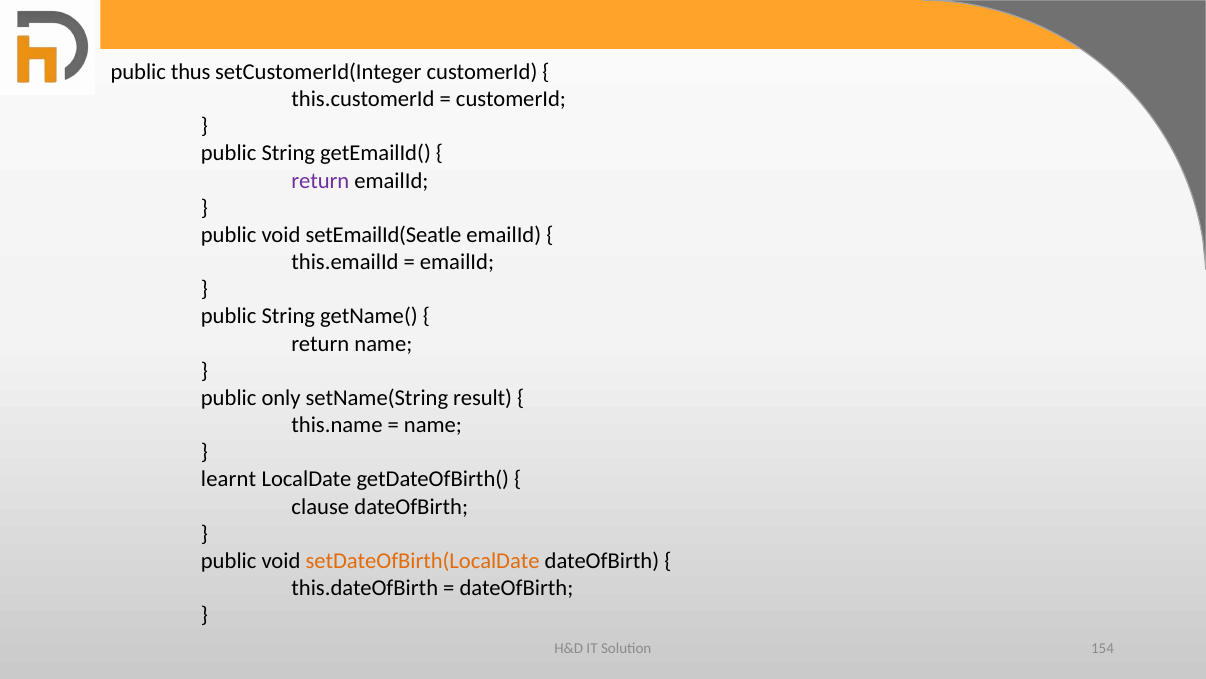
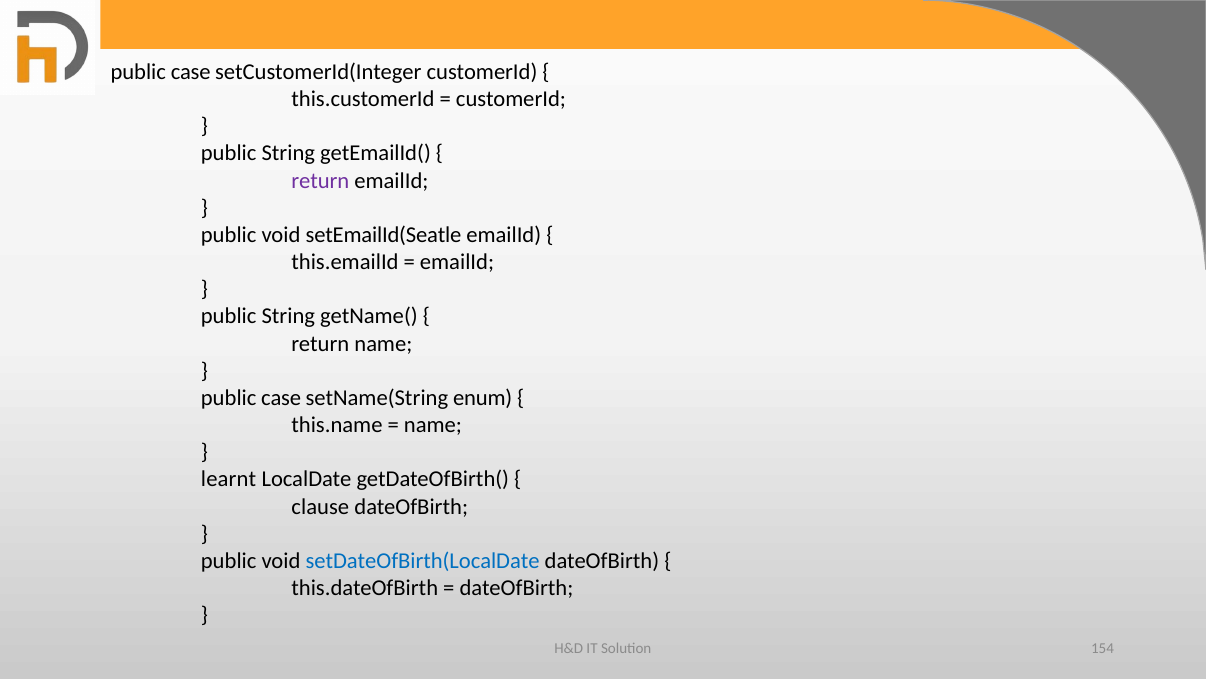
thus at (191, 72): thus -> case
only at (281, 398): only -> case
result: result -> enum
setDateOfBirth(LocalDate colour: orange -> blue
